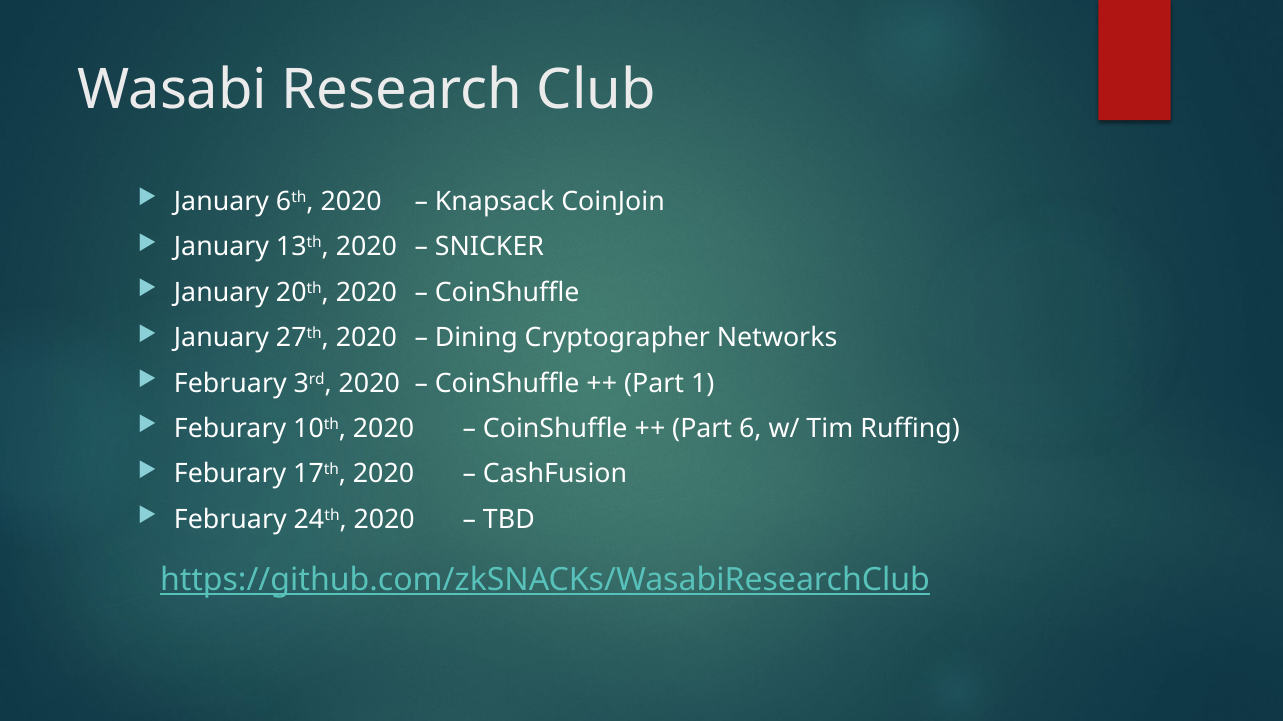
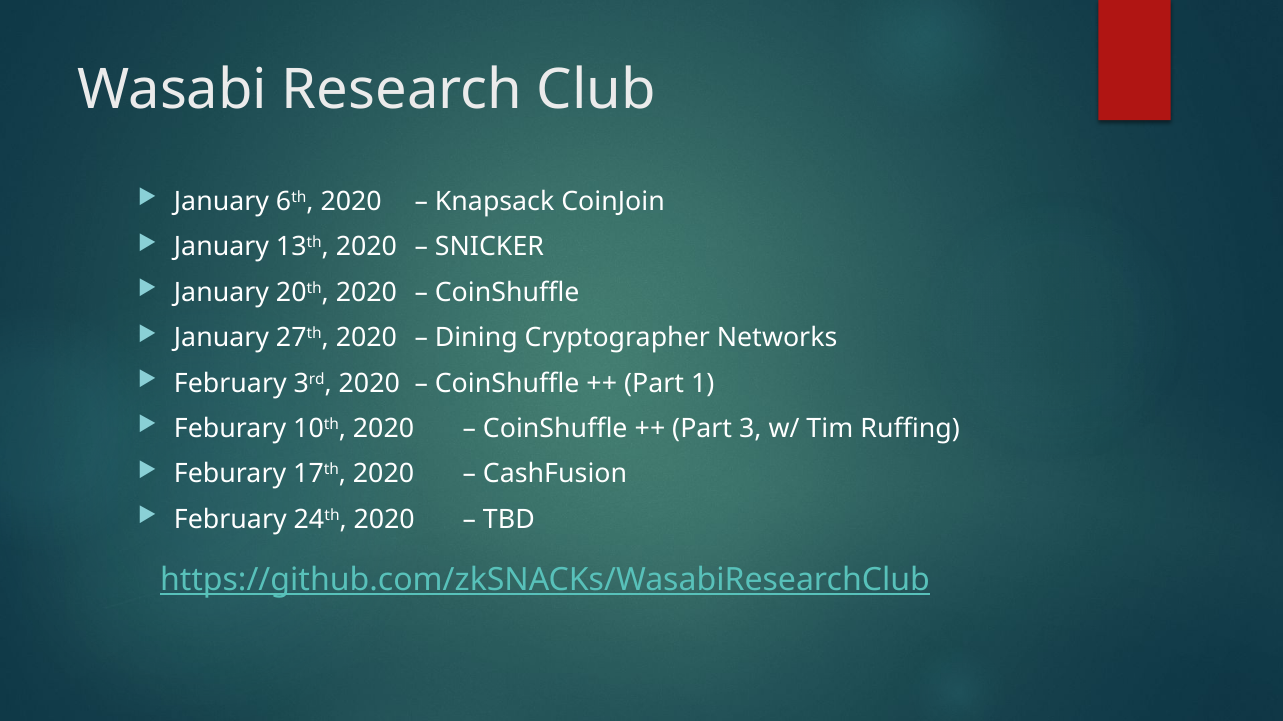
6: 6 -> 3
